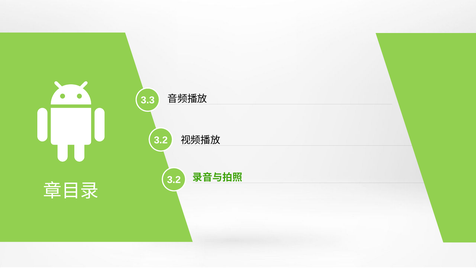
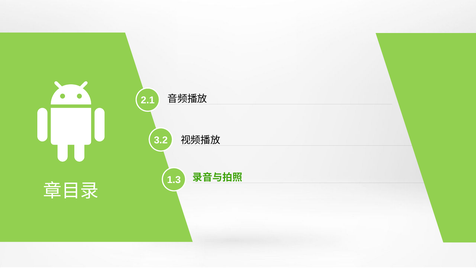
3.3: 3.3 -> 2.1
3.2 at (174, 180): 3.2 -> 1.3
